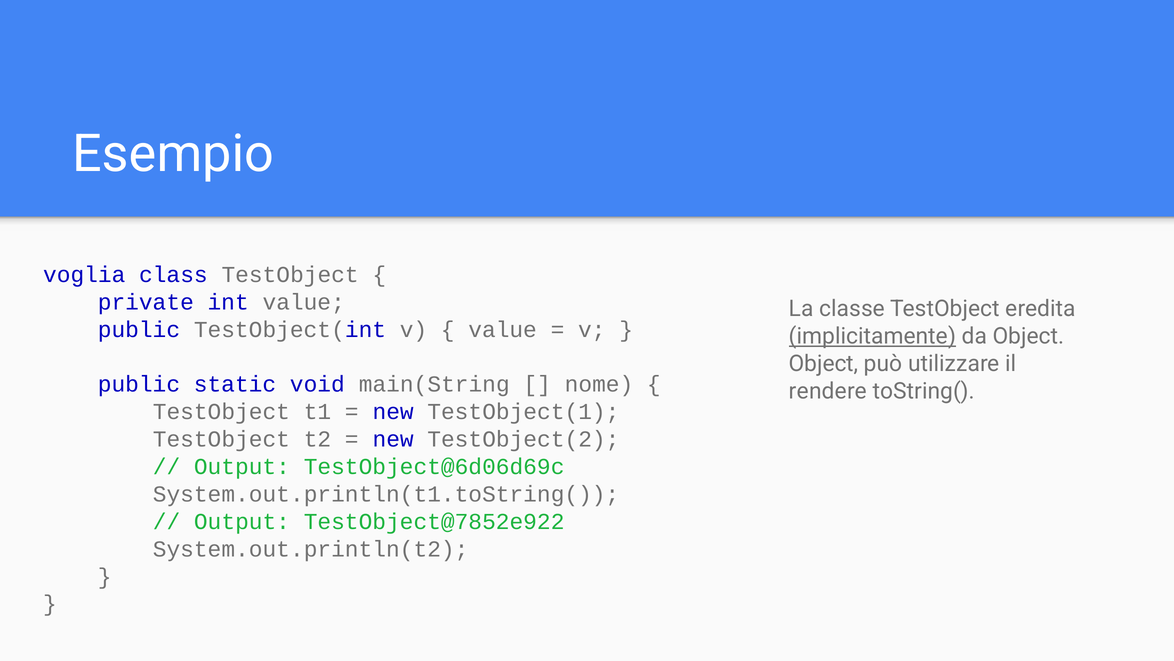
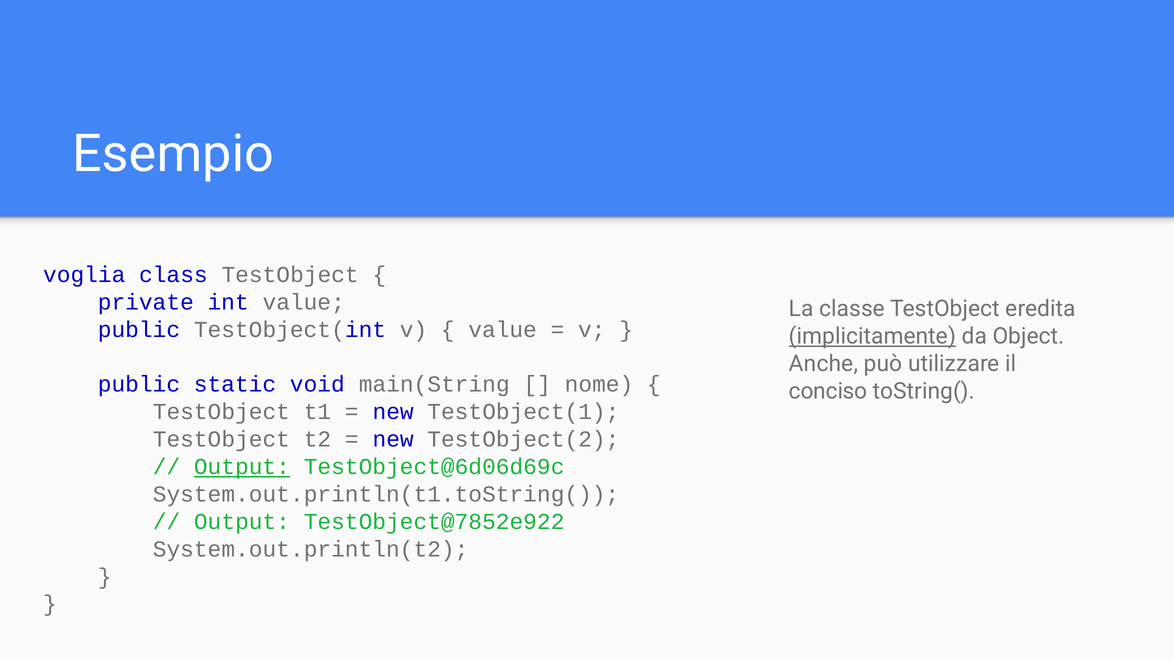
Object at (824, 363): Object -> Anche
rendere: rendere -> conciso
Output at (242, 466) underline: none -> present
